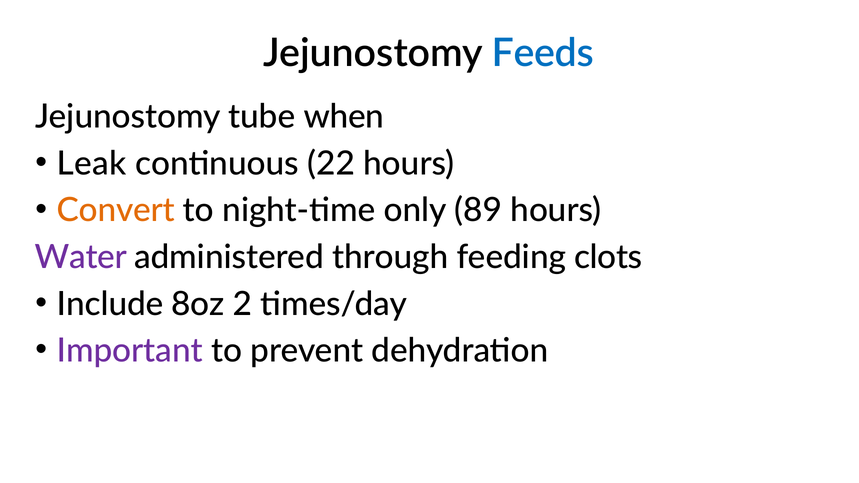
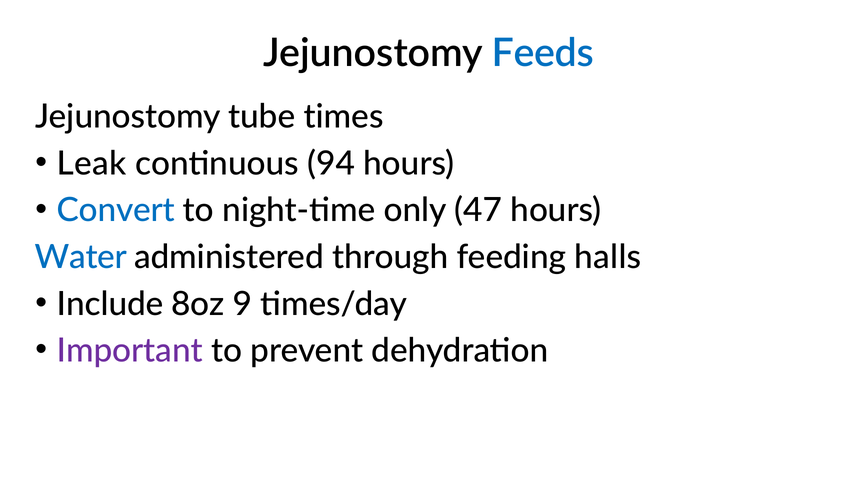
when: when -> times
22: 22 -> 94
Convert colour: orange -> blue
89: 89 -> 47
Water colour: purple -> blue
clots: clots -> halls
2: 2 -> 9
